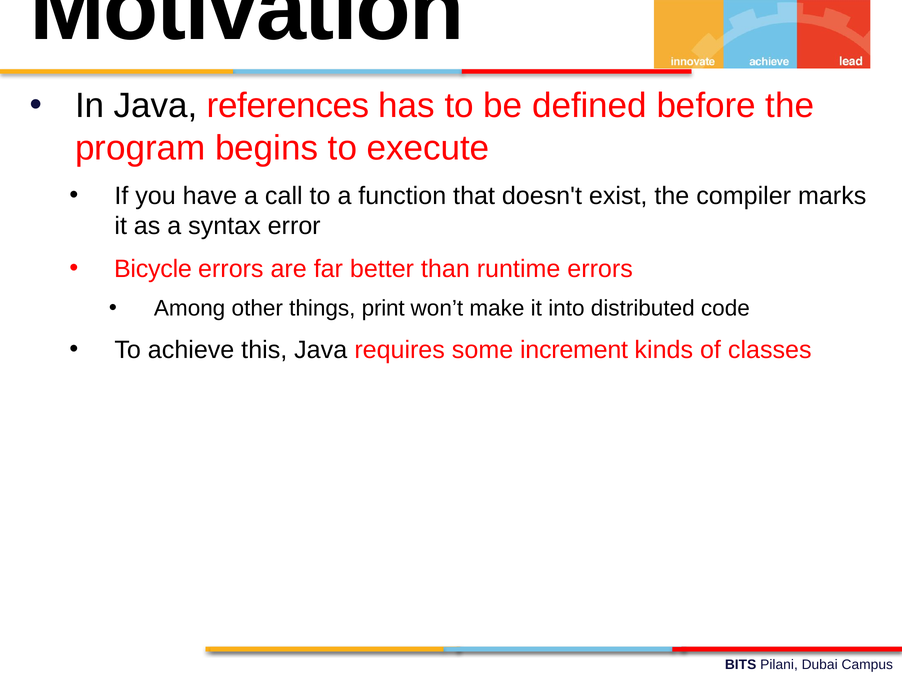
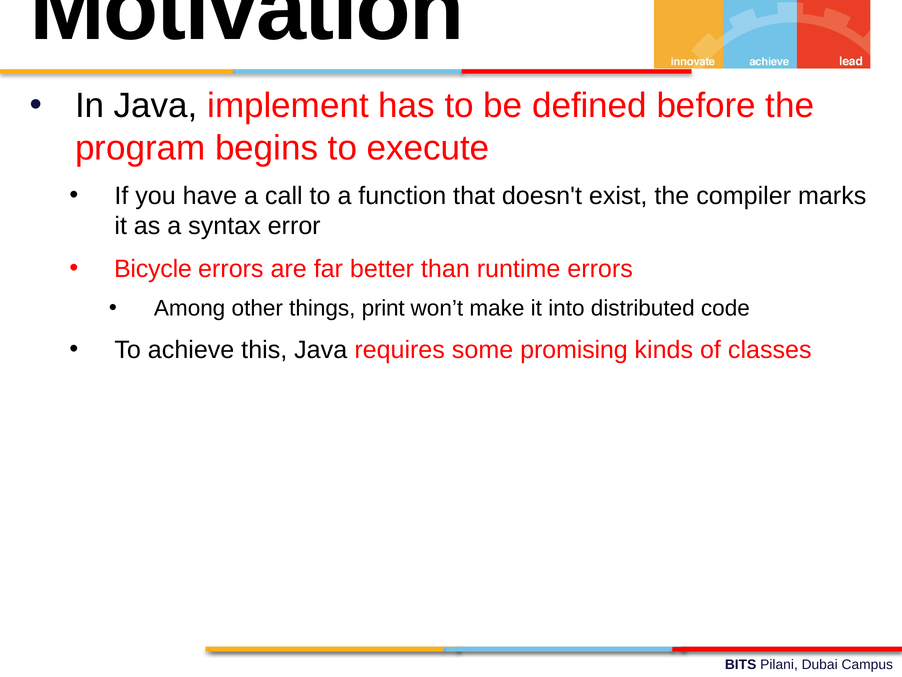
references: references -> implement
increment: increment -> promising
